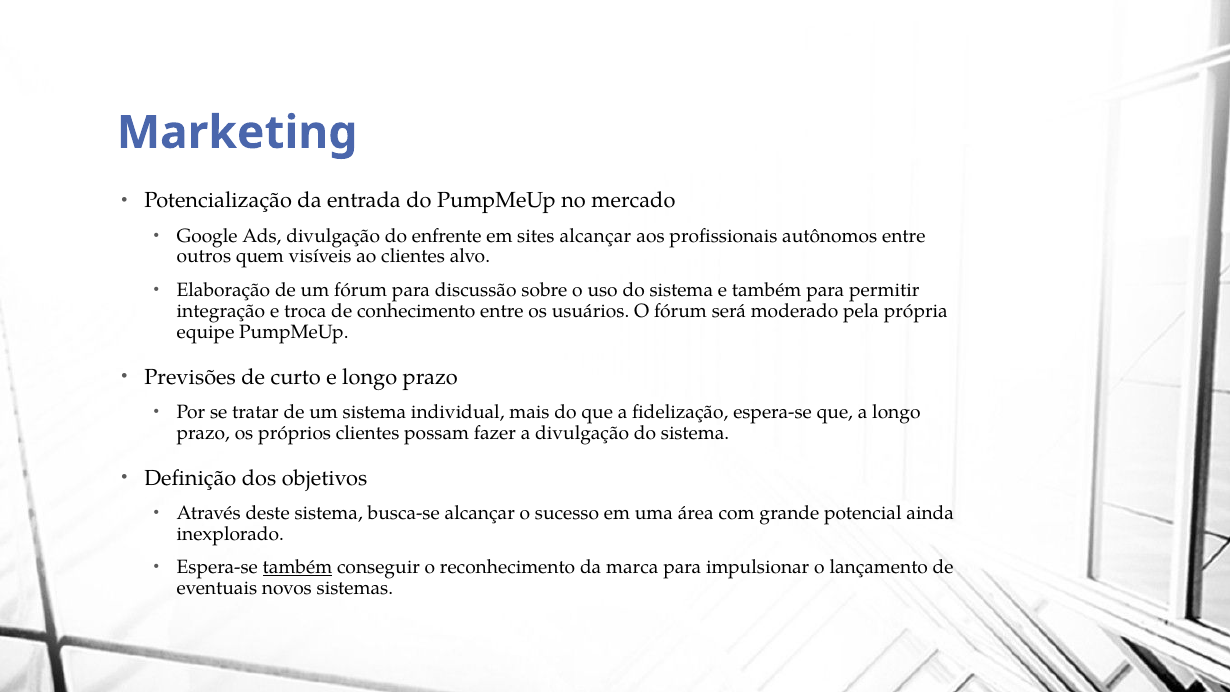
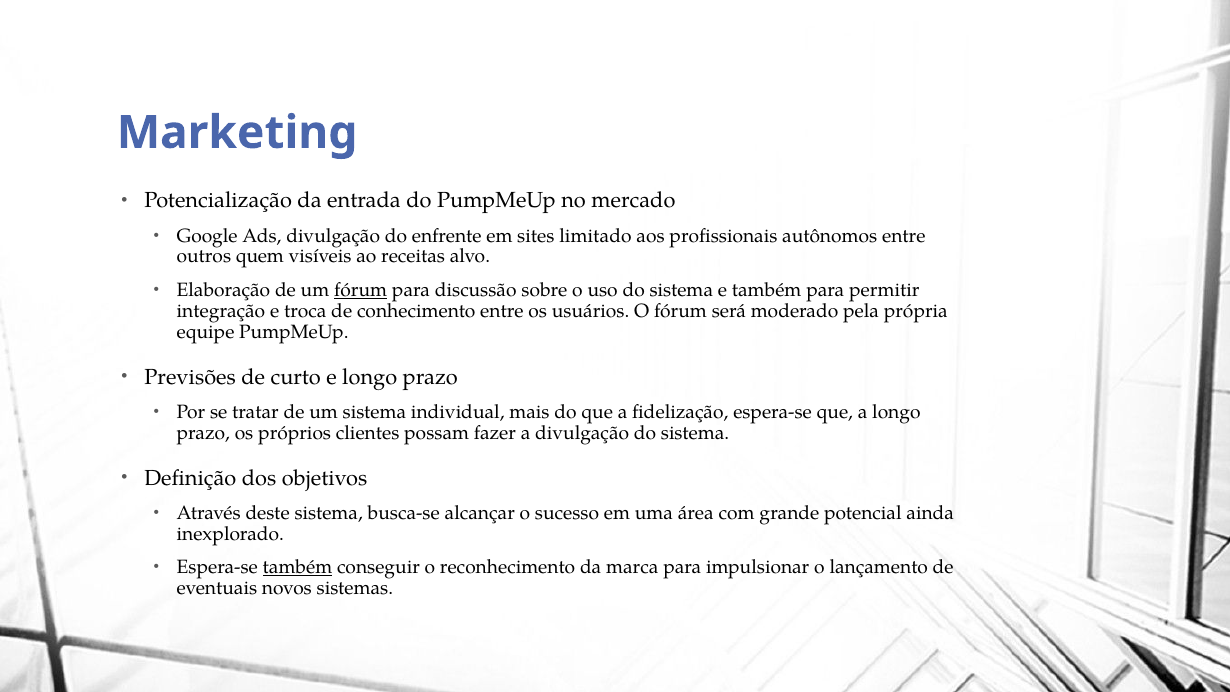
sites alcançar: alcançar -> limitado
ao clientes: clientes -> receitas
fórum at (361, 290) underline: none -> present
